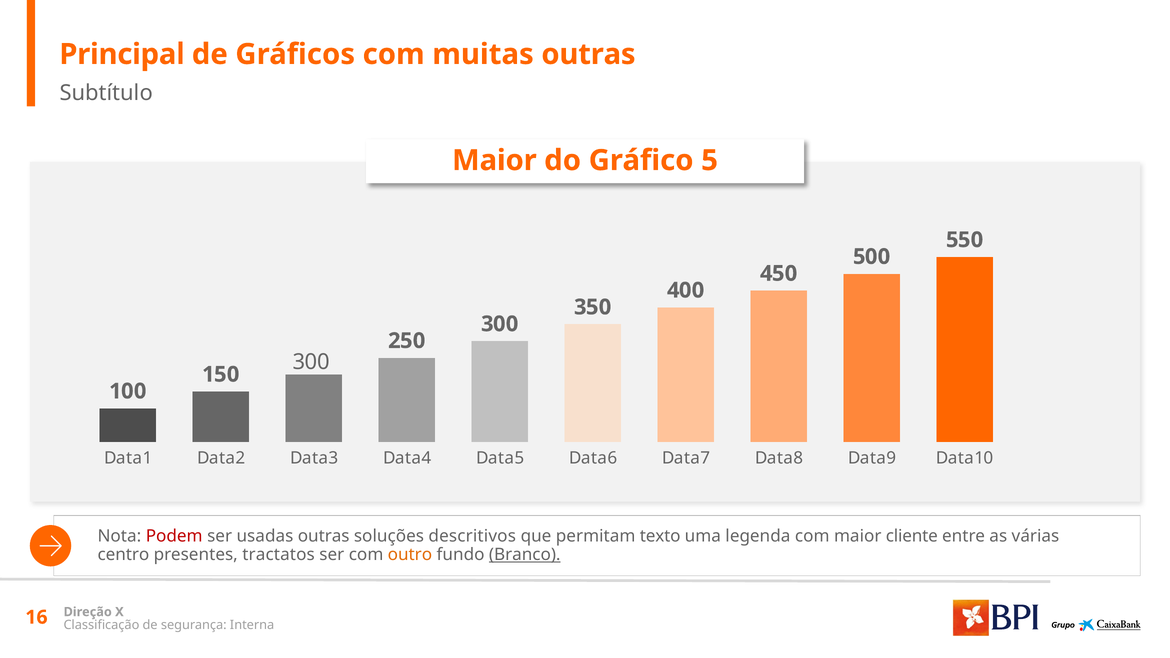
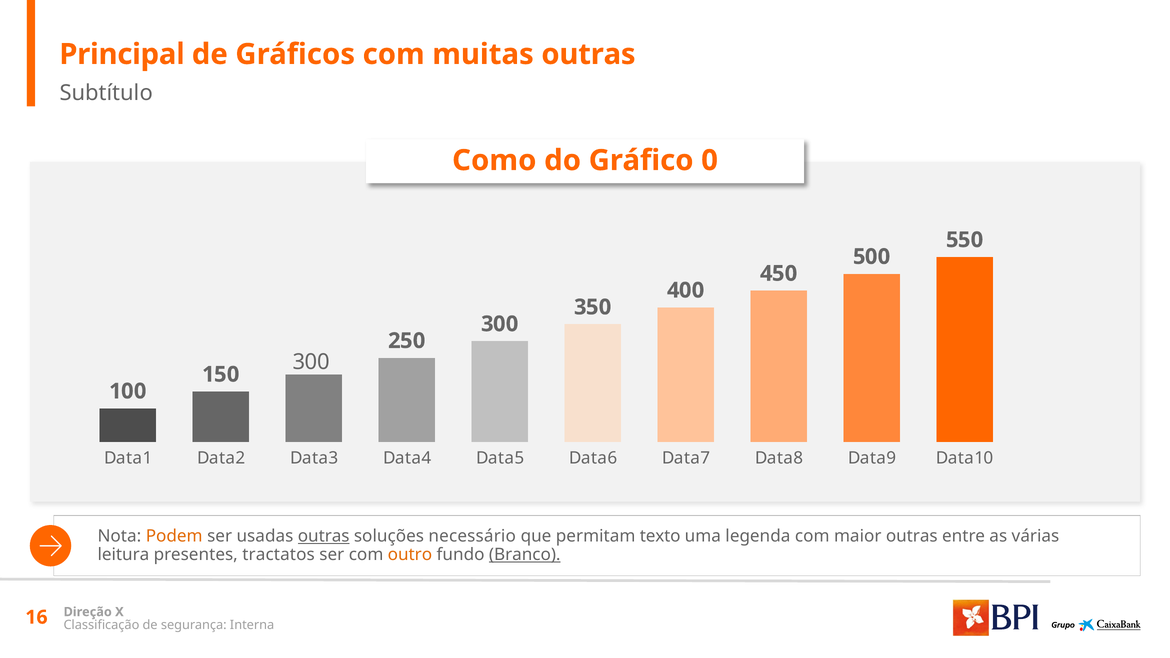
Maior at (494, 160): Maior -> Como
5: 5 -> 0
Podem colour: red -> orange
outras at (324, 536) underline: none -> present
descritivos: descritivos -> necessário
maior cliente: cliente -> outras
centro: centro -> leitura
